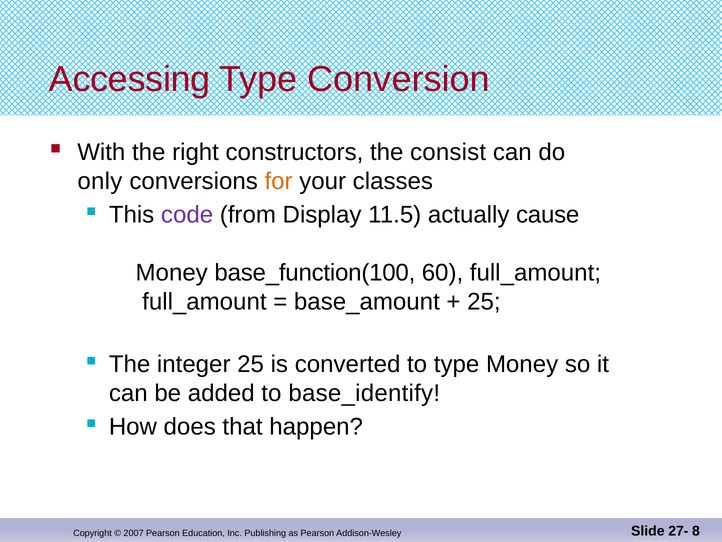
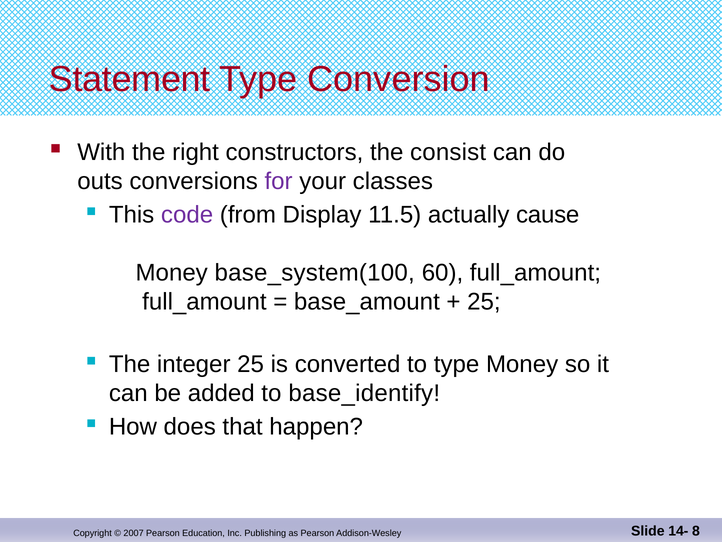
Accessing: Accessing -> Statement
only: only -> outs
for colour: orange -> purple
base_function(100: base_function(100 -> base_system(100
27-: 27- -> 14-
